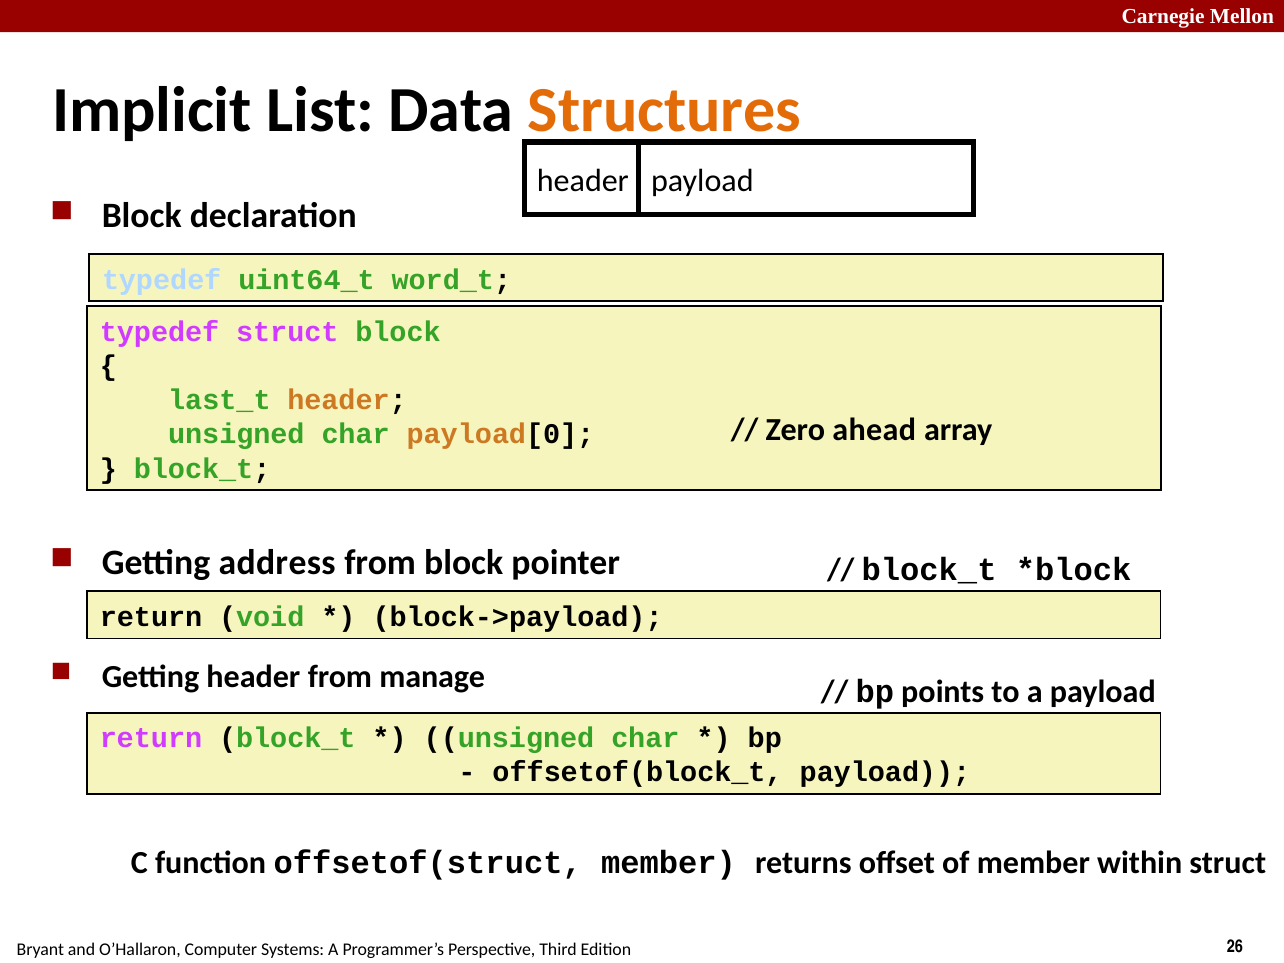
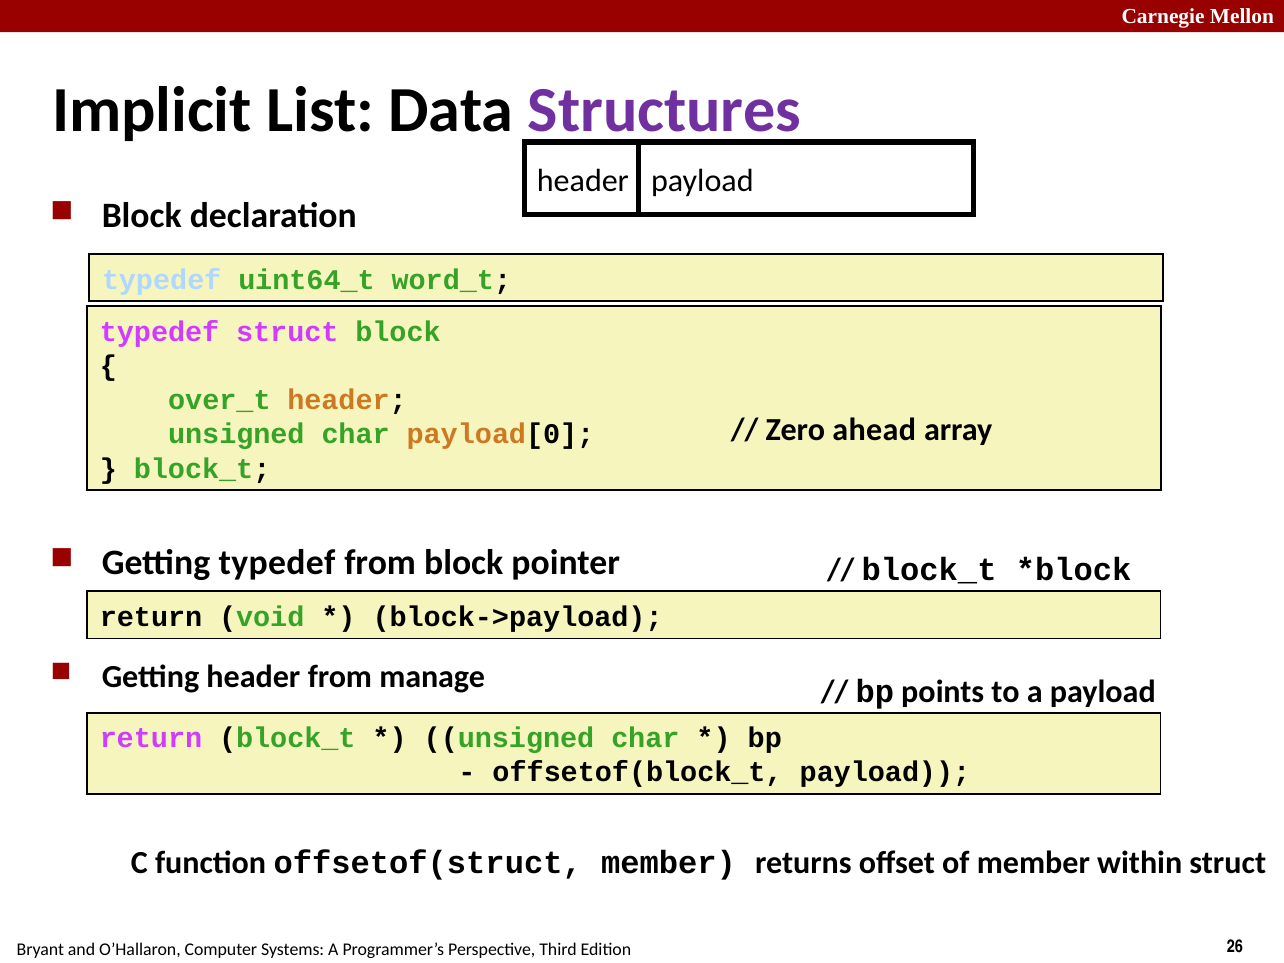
Structures colour: orange -> purple
last_t: last_t -> over_t
Getting address: address -> typedef
